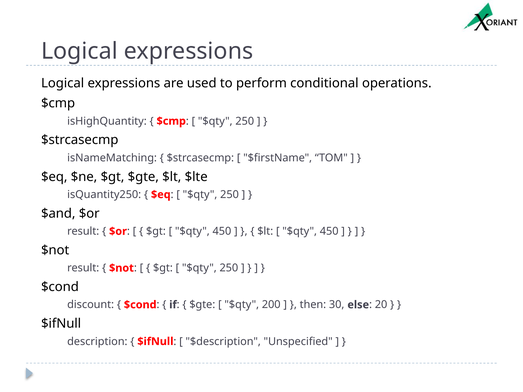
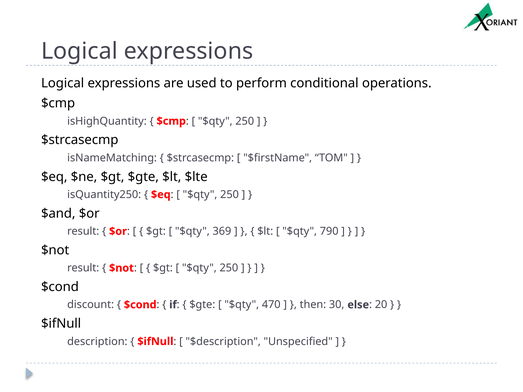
450 at (222, 231): 450 -> 369
450 at (329, 231): 450 -> 790
200: 200 -> 470
